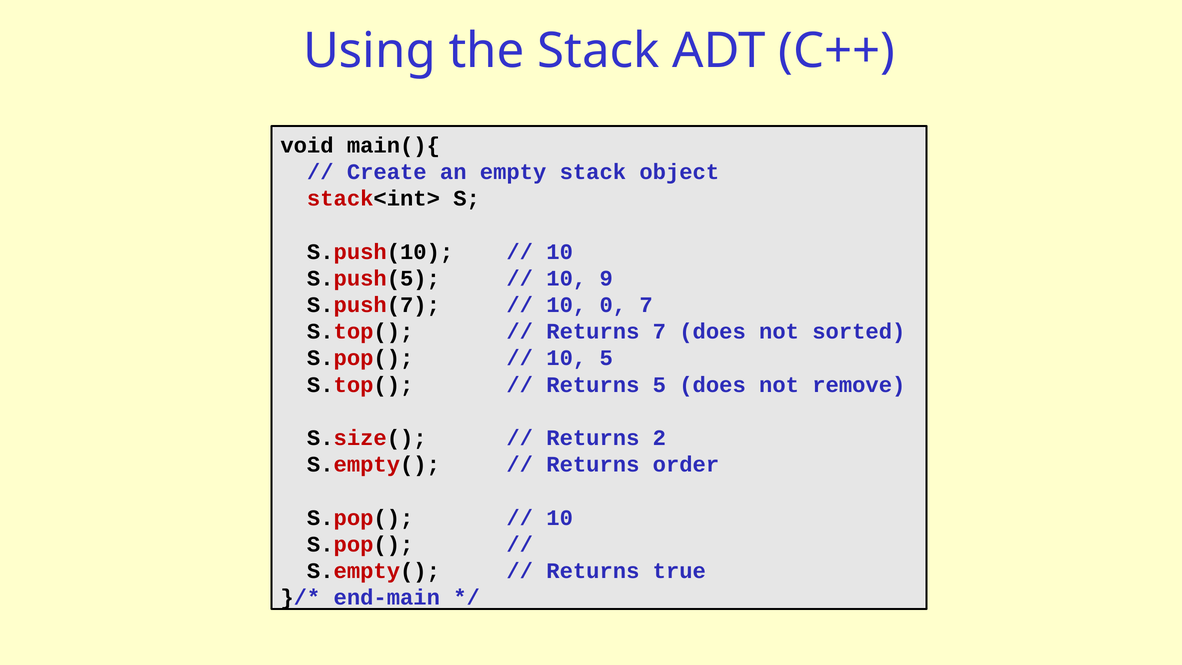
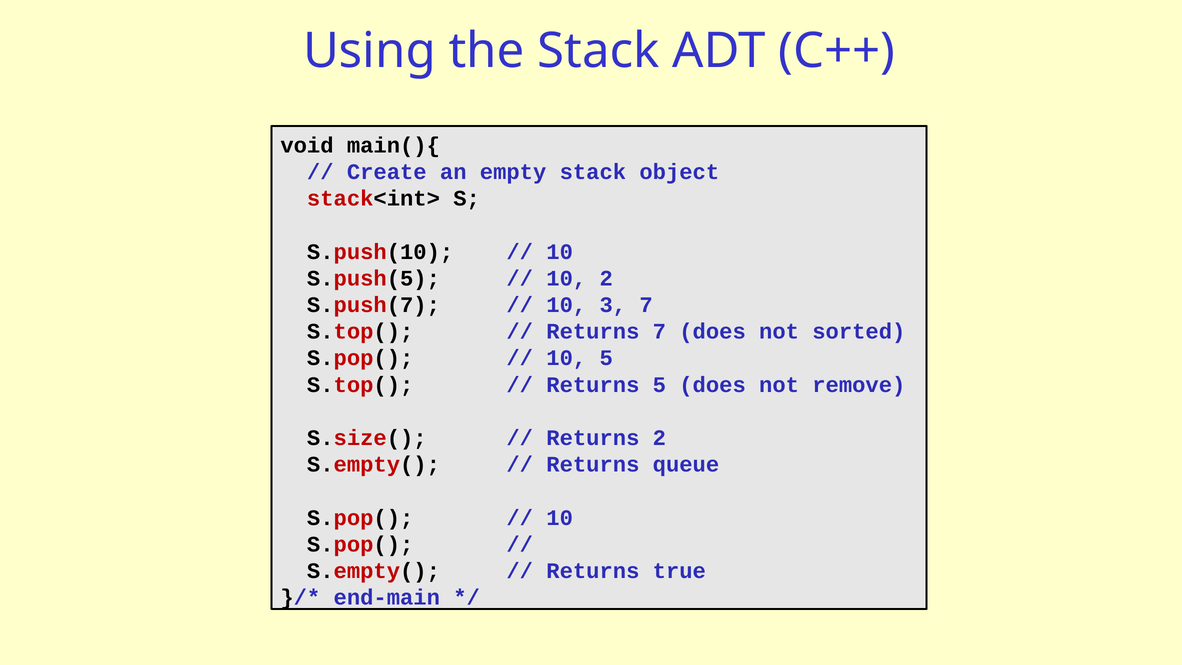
10 9: 9 -> 2
0: 0 -> 3
order: order -> queue
